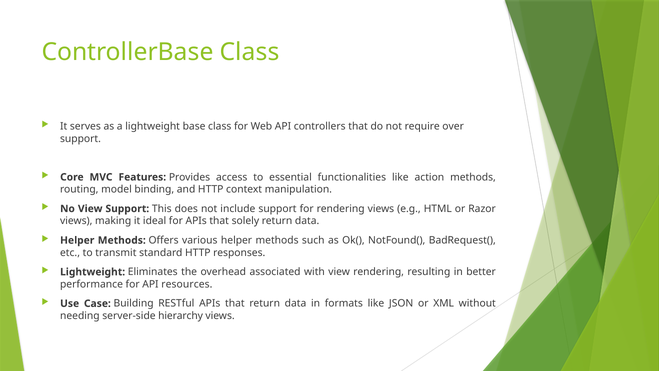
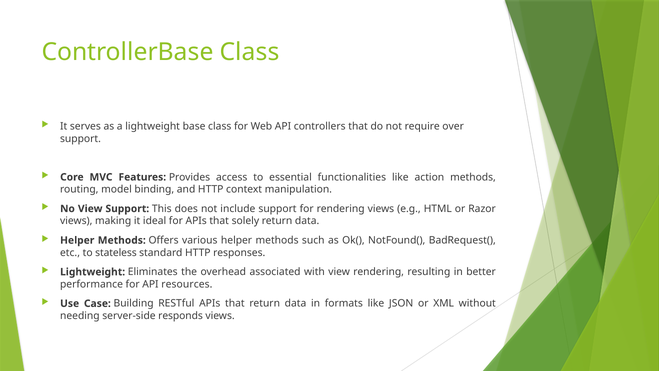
transmit: transmit -> stateless
hierarchy: hierarchy -> responds
